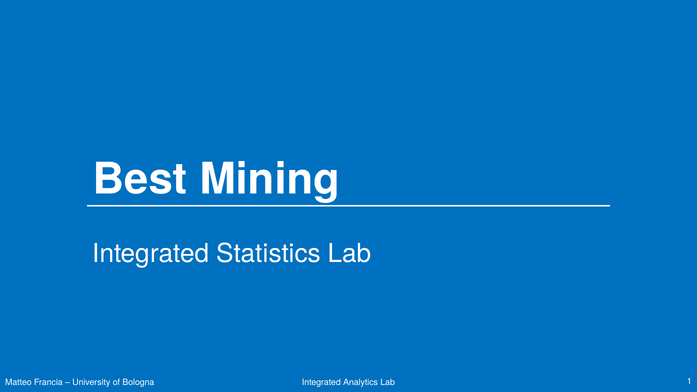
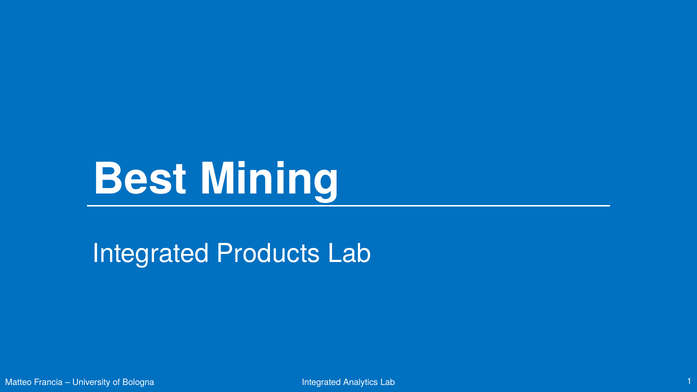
Statistics: Statistics -> Products
